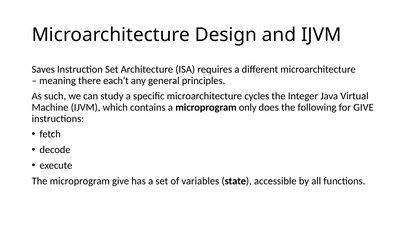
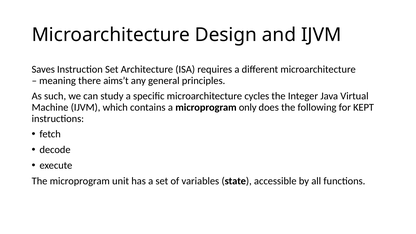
each’t: each’t -> aims’t
for GIVE: GIVE -> KEPT
microprogram give: give -> unit
